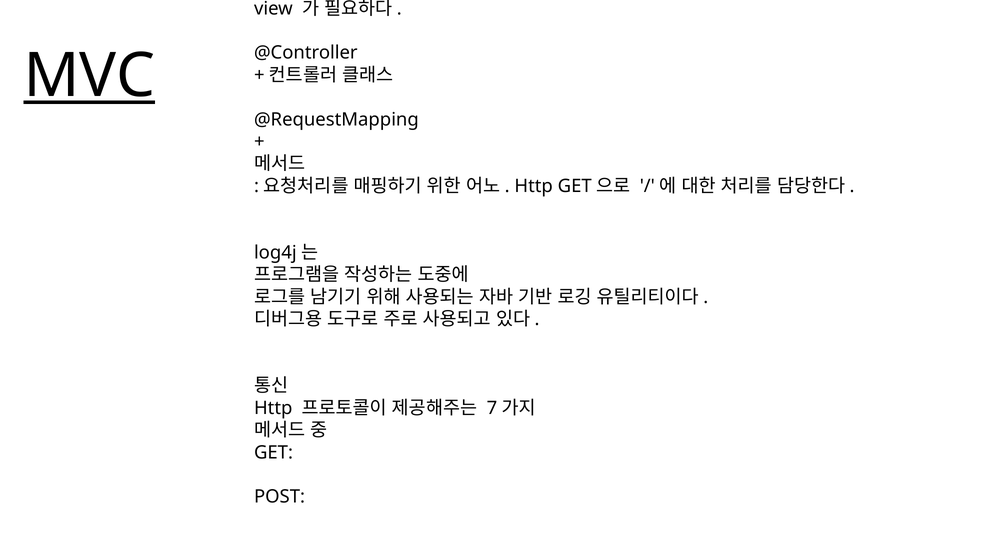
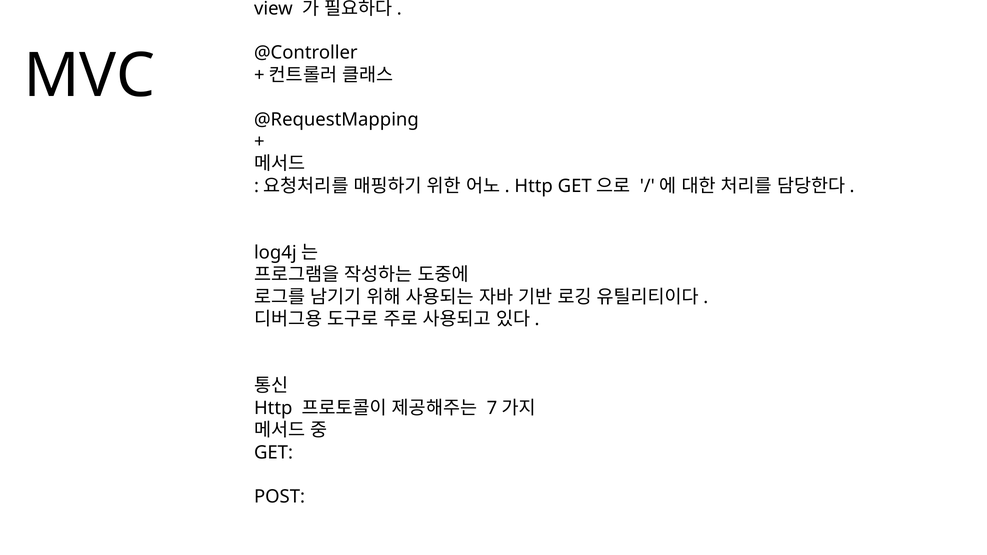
MVC underline: present -> none
